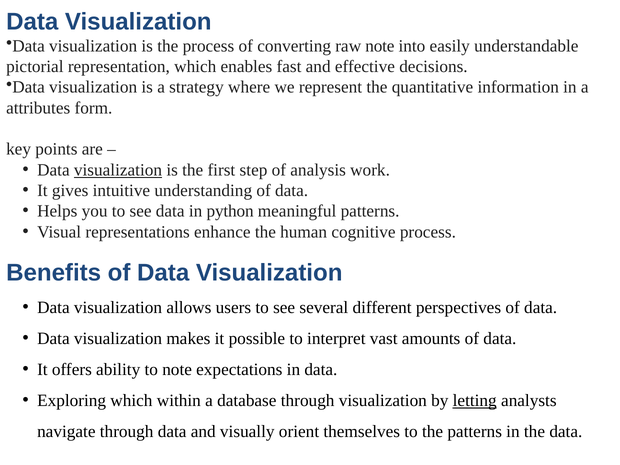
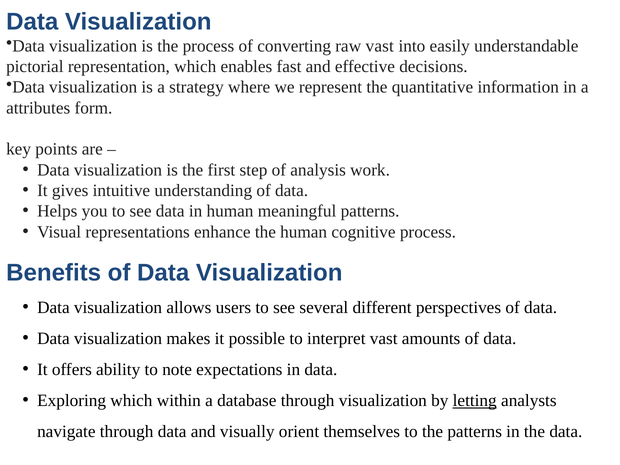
raw note: note -> vast
visualization at (118, 170) underline: present -> none
in python: python -> human
